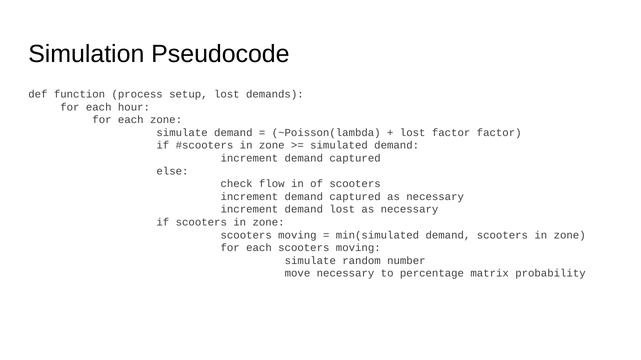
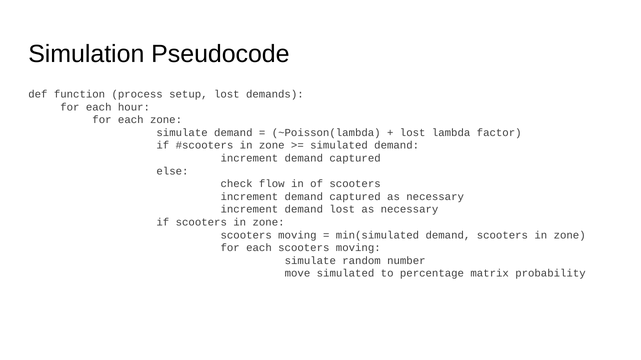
lost factor: factor -> lambda
move necessary: necessary -> simulated
